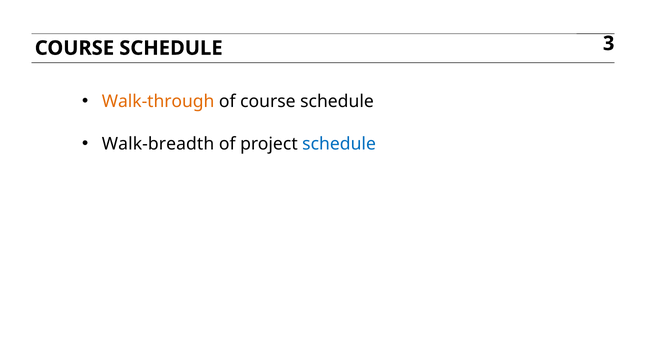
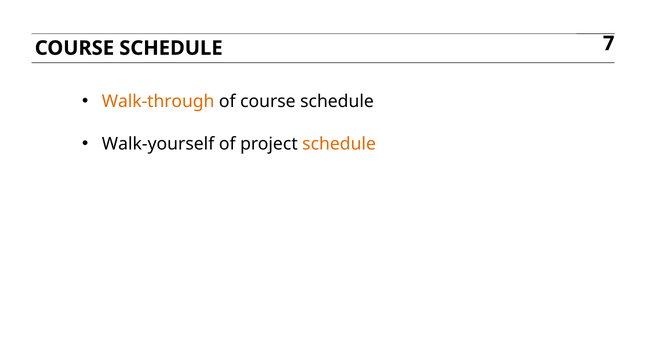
3: 3 -> 7
Walk-breadth: Walk-breadth -> Walk-yourself
schedule at (339, 144) colour: blue -> orange
